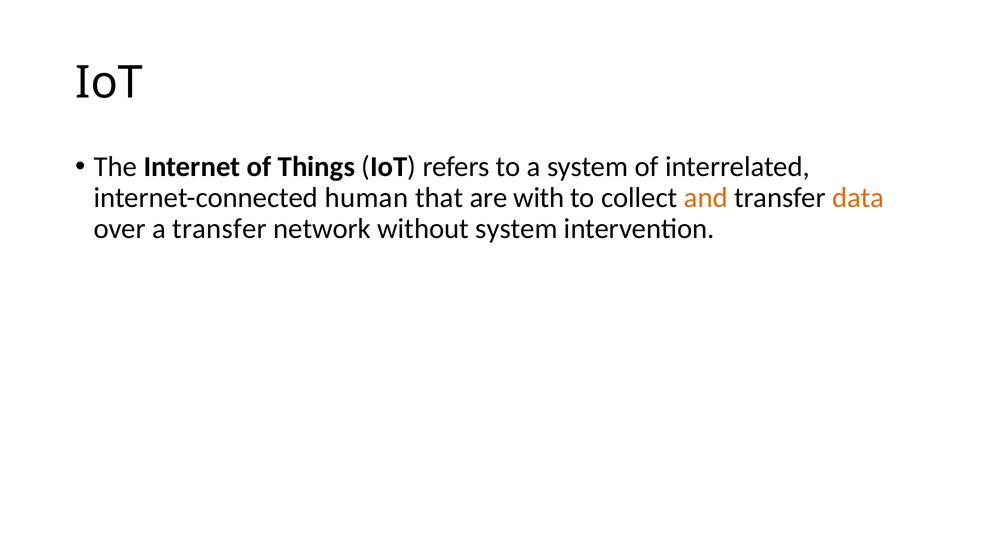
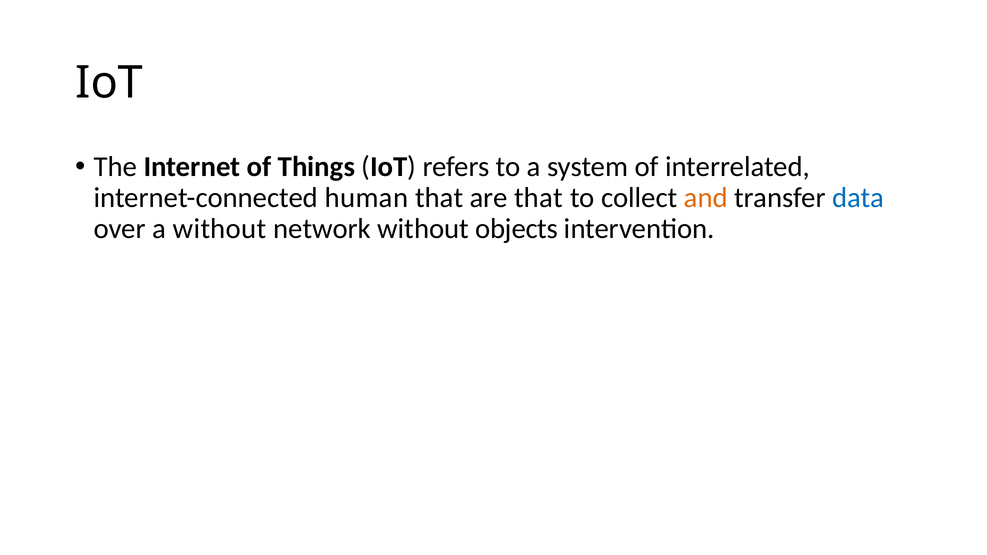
are with: with -> that
data colour: orange -> blue
a transfer: transfer -> without
without system: system -> objects
